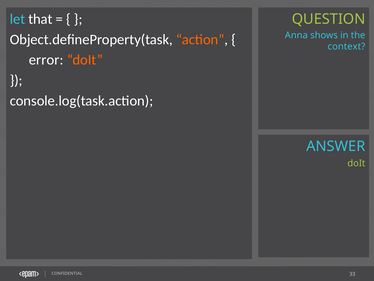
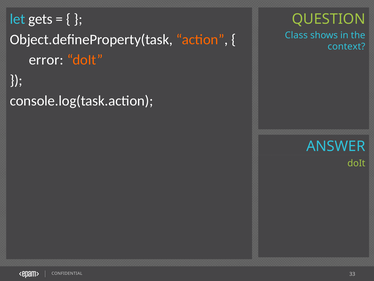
that: that -> gets
Anna: Anna -> Class
